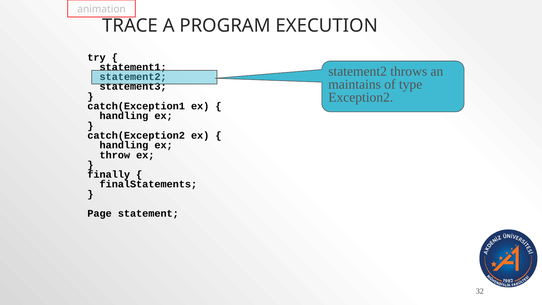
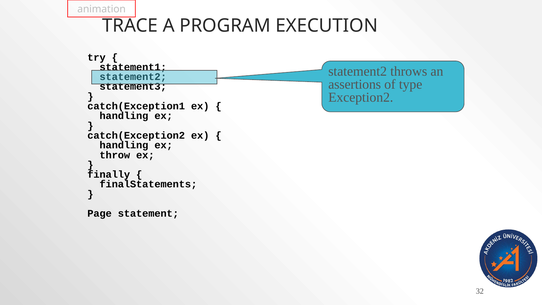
maintains: maintains -> assertions
